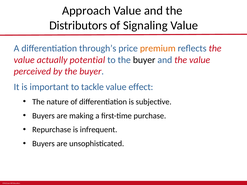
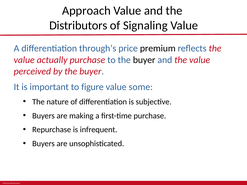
premium colour: orange -> black
actually potential: potential -> purchase
tackle: tackle -> figure
effect: effect -> some
